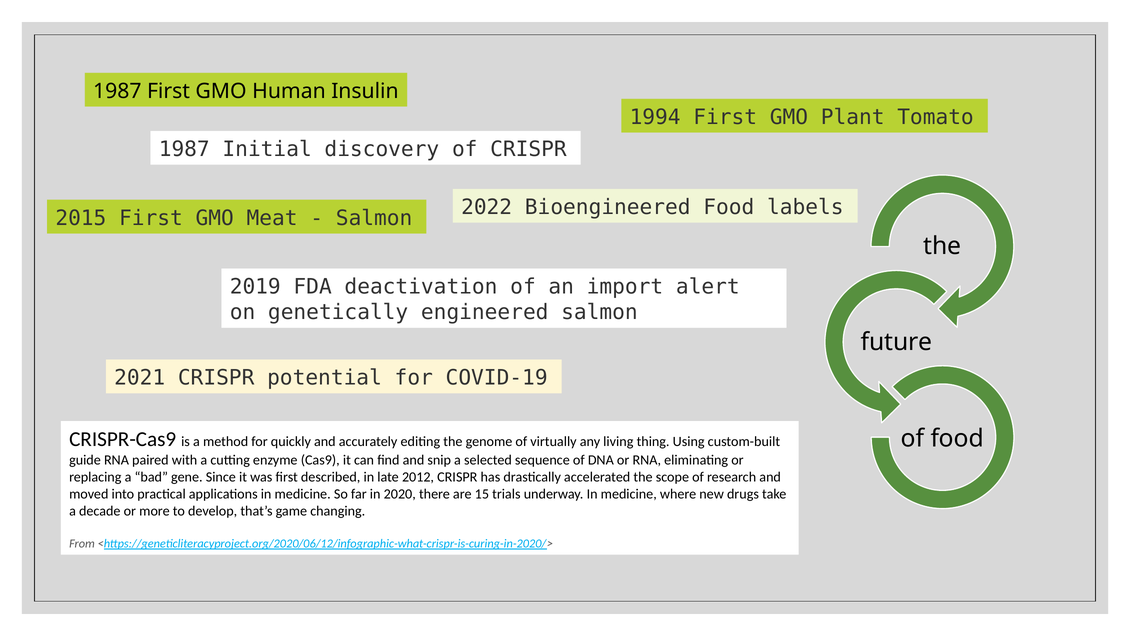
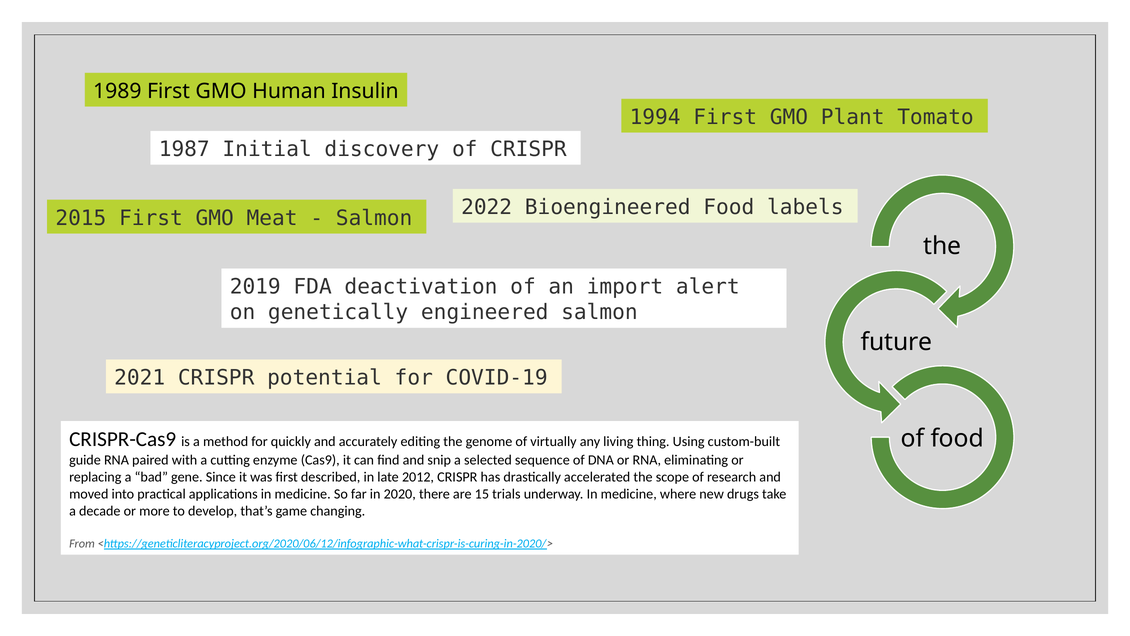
1987 at (117, 91): 1987 -> 1989
